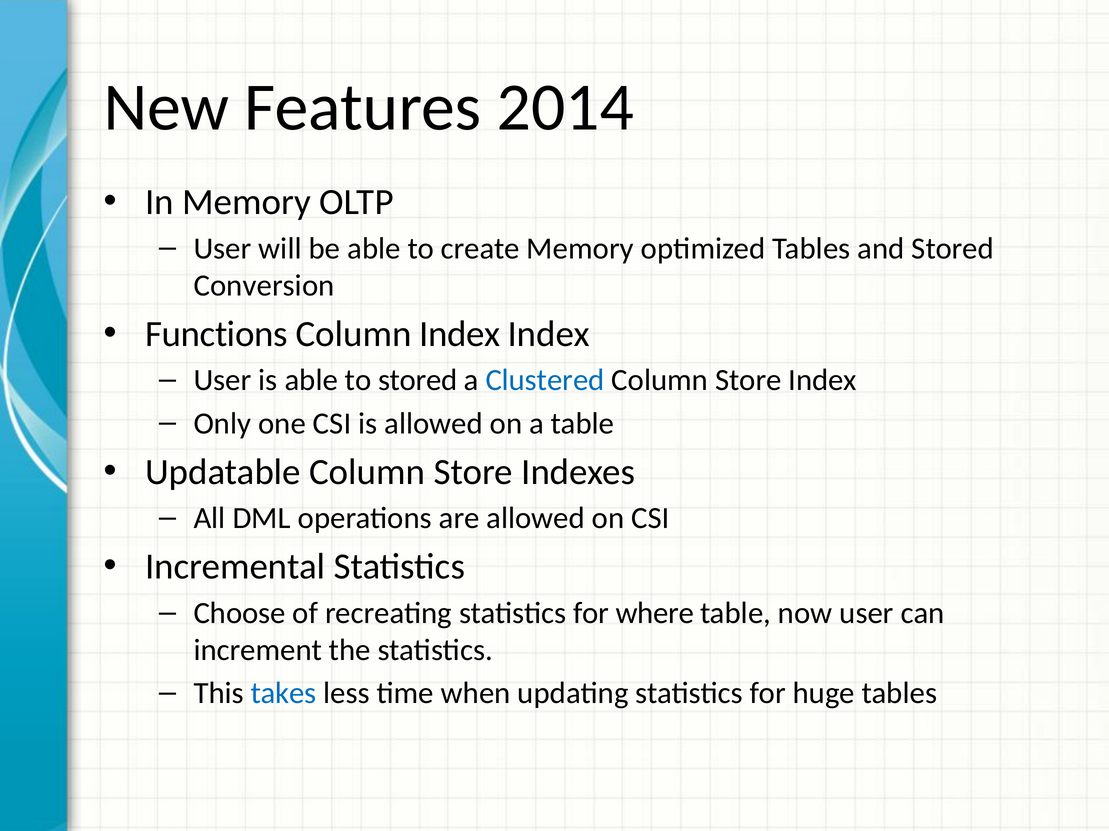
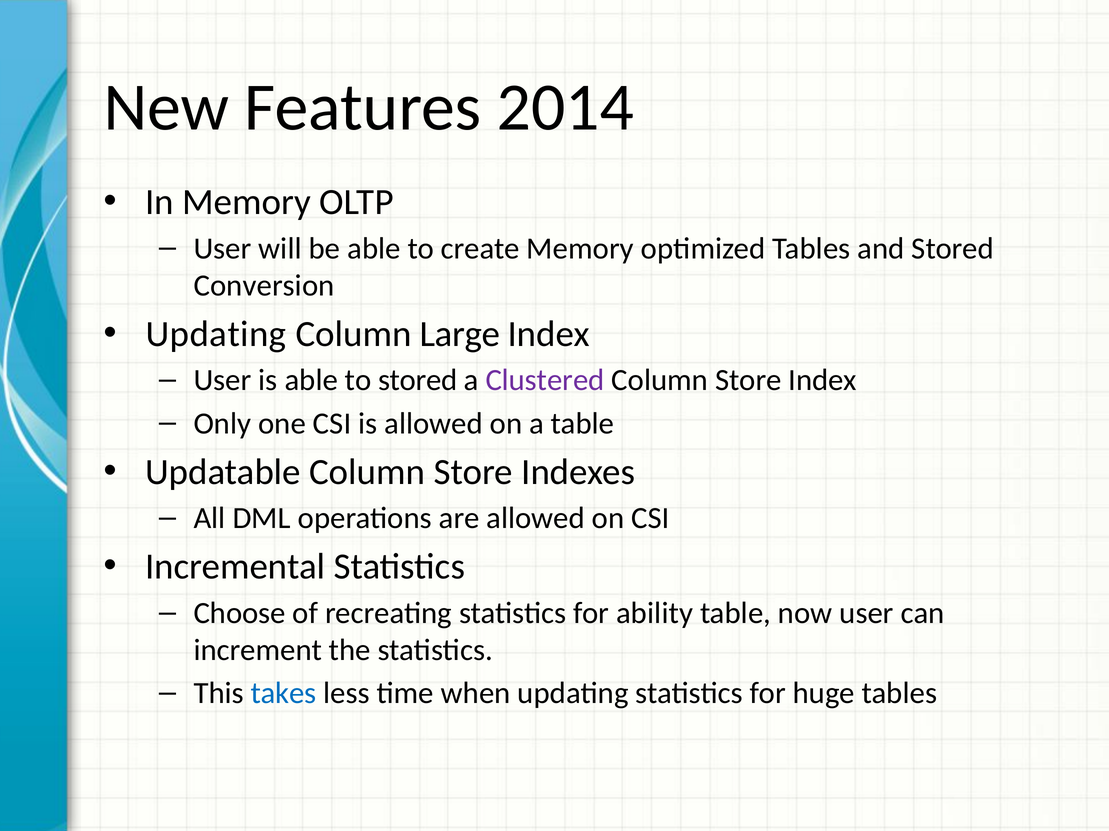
Functions at (216, 334): Functions -> Updating
Column Index: Index -> Large
Clustered colour: blue -> purple
where: where -> ability
